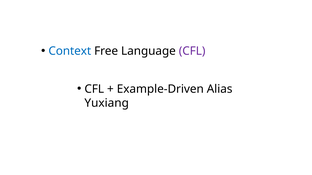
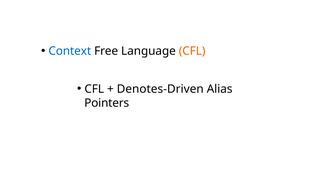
CFL at (192, 51) colour: purple -> orange
Example-Driven: Example-Driven -> Denotes-Driven
Yuxiang: Yuxiang -> Pointers
